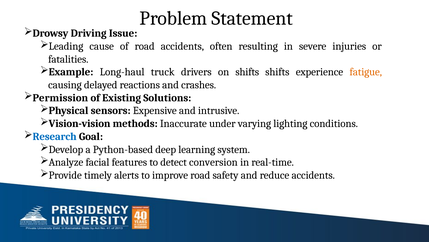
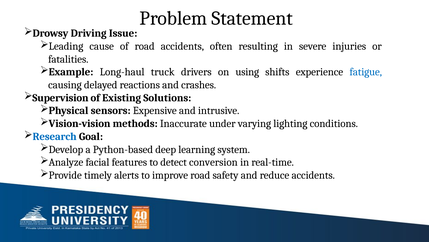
on shifts: shifts -> using
fatigue colour: orange -> blue
Permission: Permission -> Supervision
